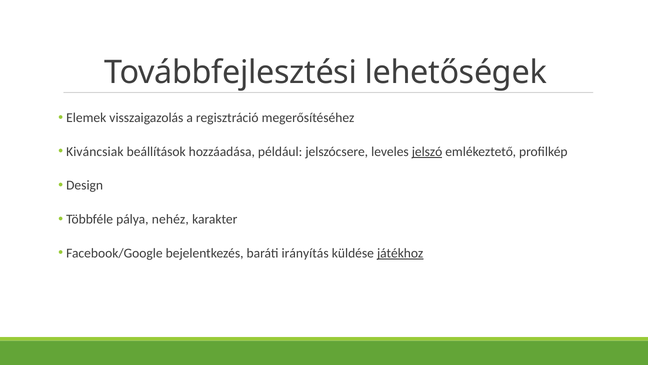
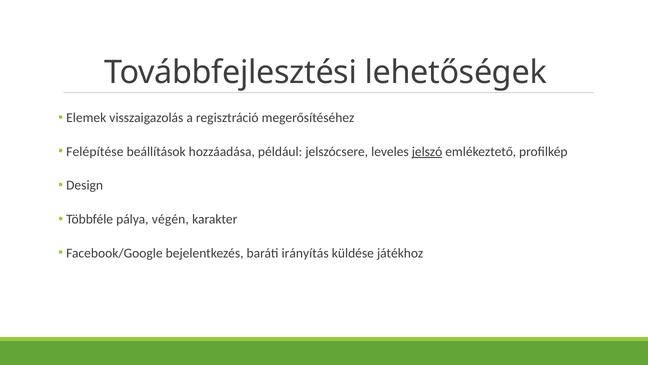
Kiváncsiak: Kiváncsiak -> Felépítése
nehéz: nehéz -> végén
játékhoz underline: present -> none
